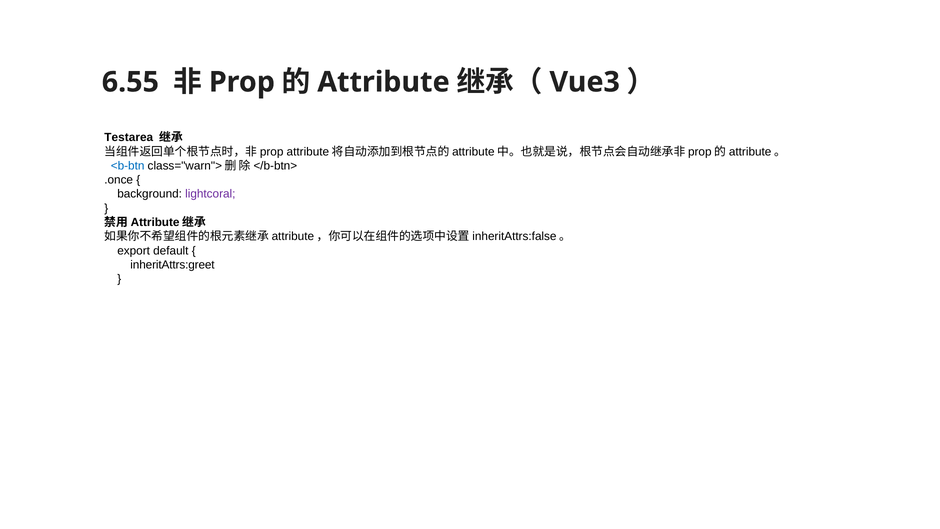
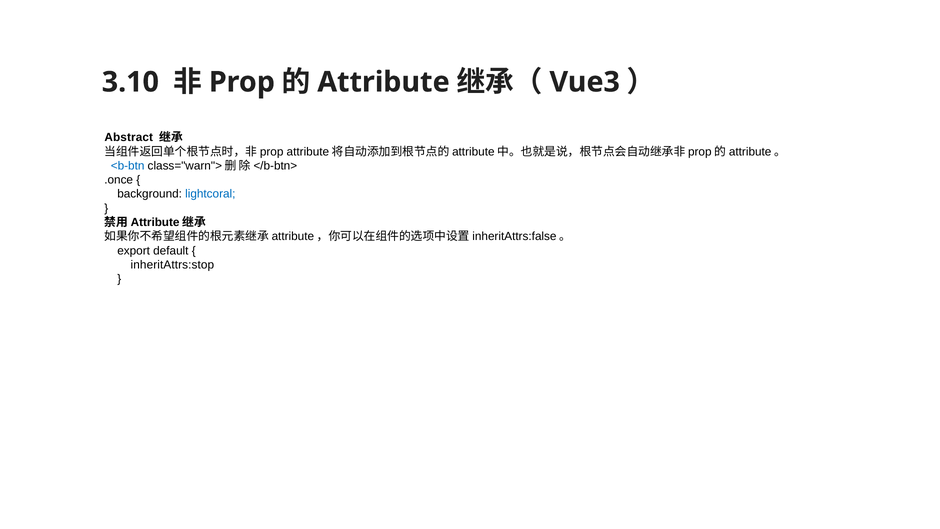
6.55: 6.55 -> 3.10
Testarea: Testarea -> Abstract
lightcoral colour: purple -> blue
inheritAttrs:greet: inheritAttrs:greet -> inheritAttrs:stop
